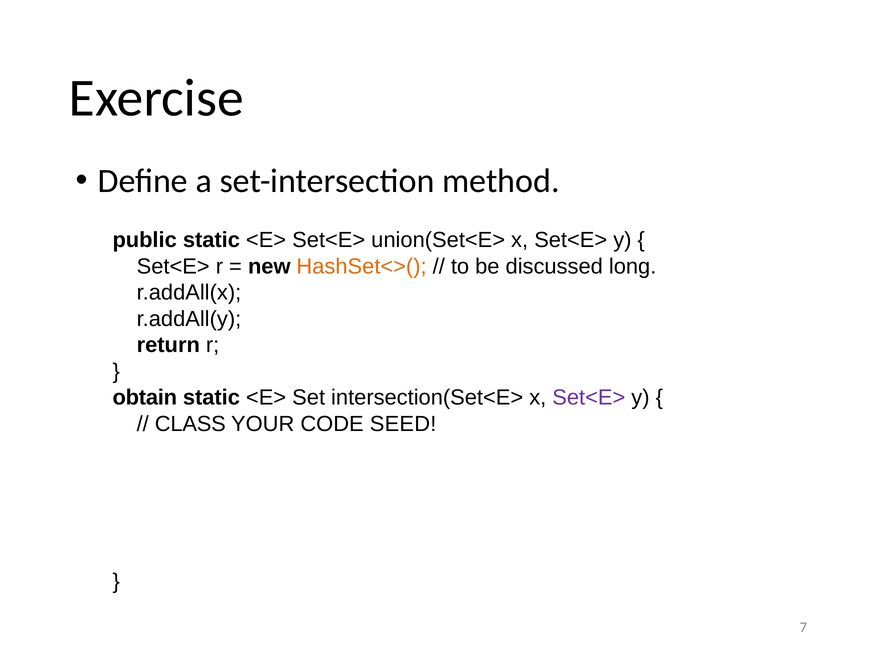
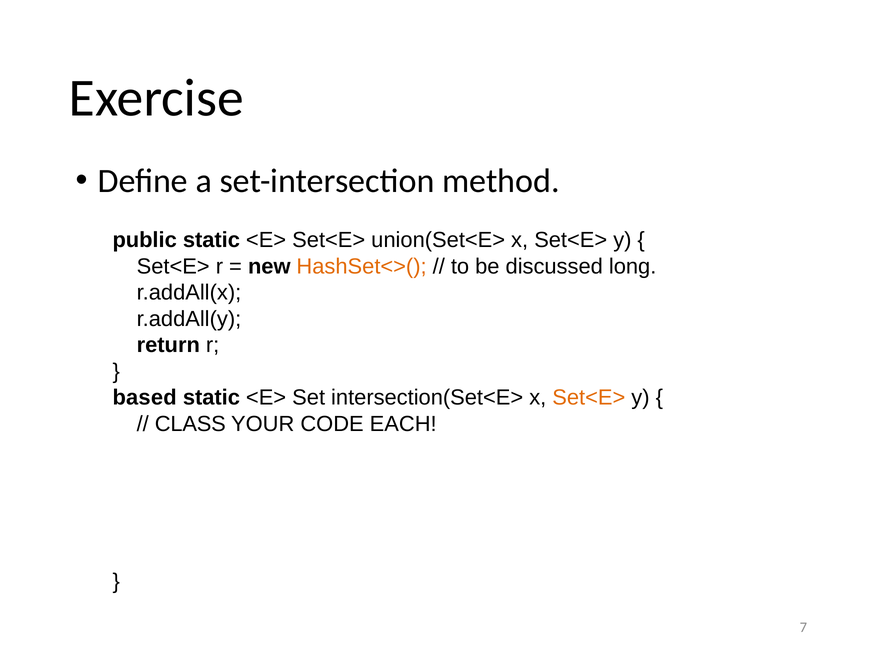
obtain: obtain -> based
Set<E> at (589, 398) colour: purple -> orange
SEED: SEED -> EACH
